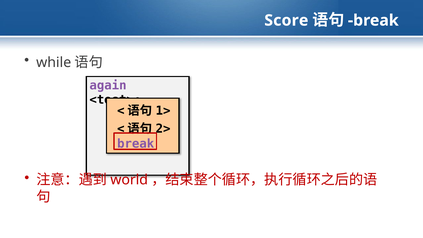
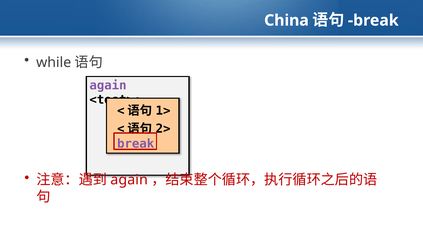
Score: Score -> China
world at (129, 180): world -> again
